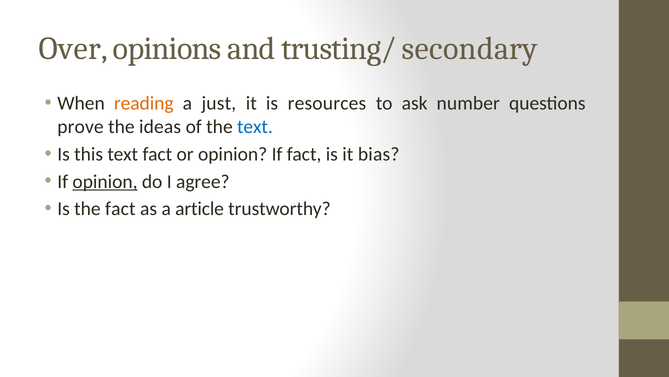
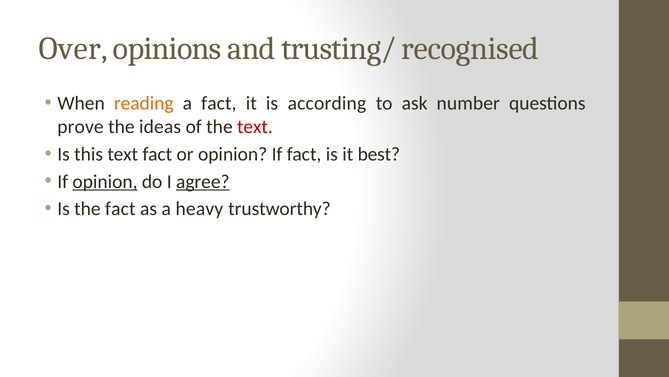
secondary: secondary -> recognised
a just: just -> fact
resources: resources -> according
text at (255, 127) colour: blue -> red
bias: bias -> best
agree underline: none -> present
article: article -> heavy
